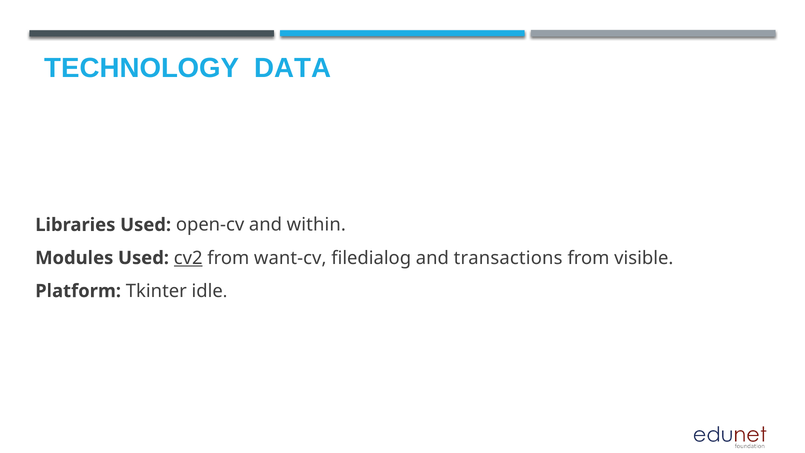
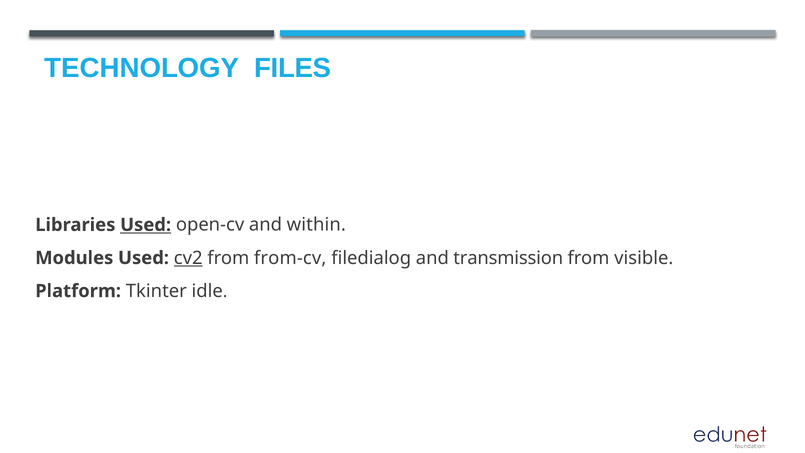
DATA: DATA -> FILES
Used at (146, 225) underline: none -> present
want-cv: want-cv -> from-cv
transactions: transactions -> transmission
